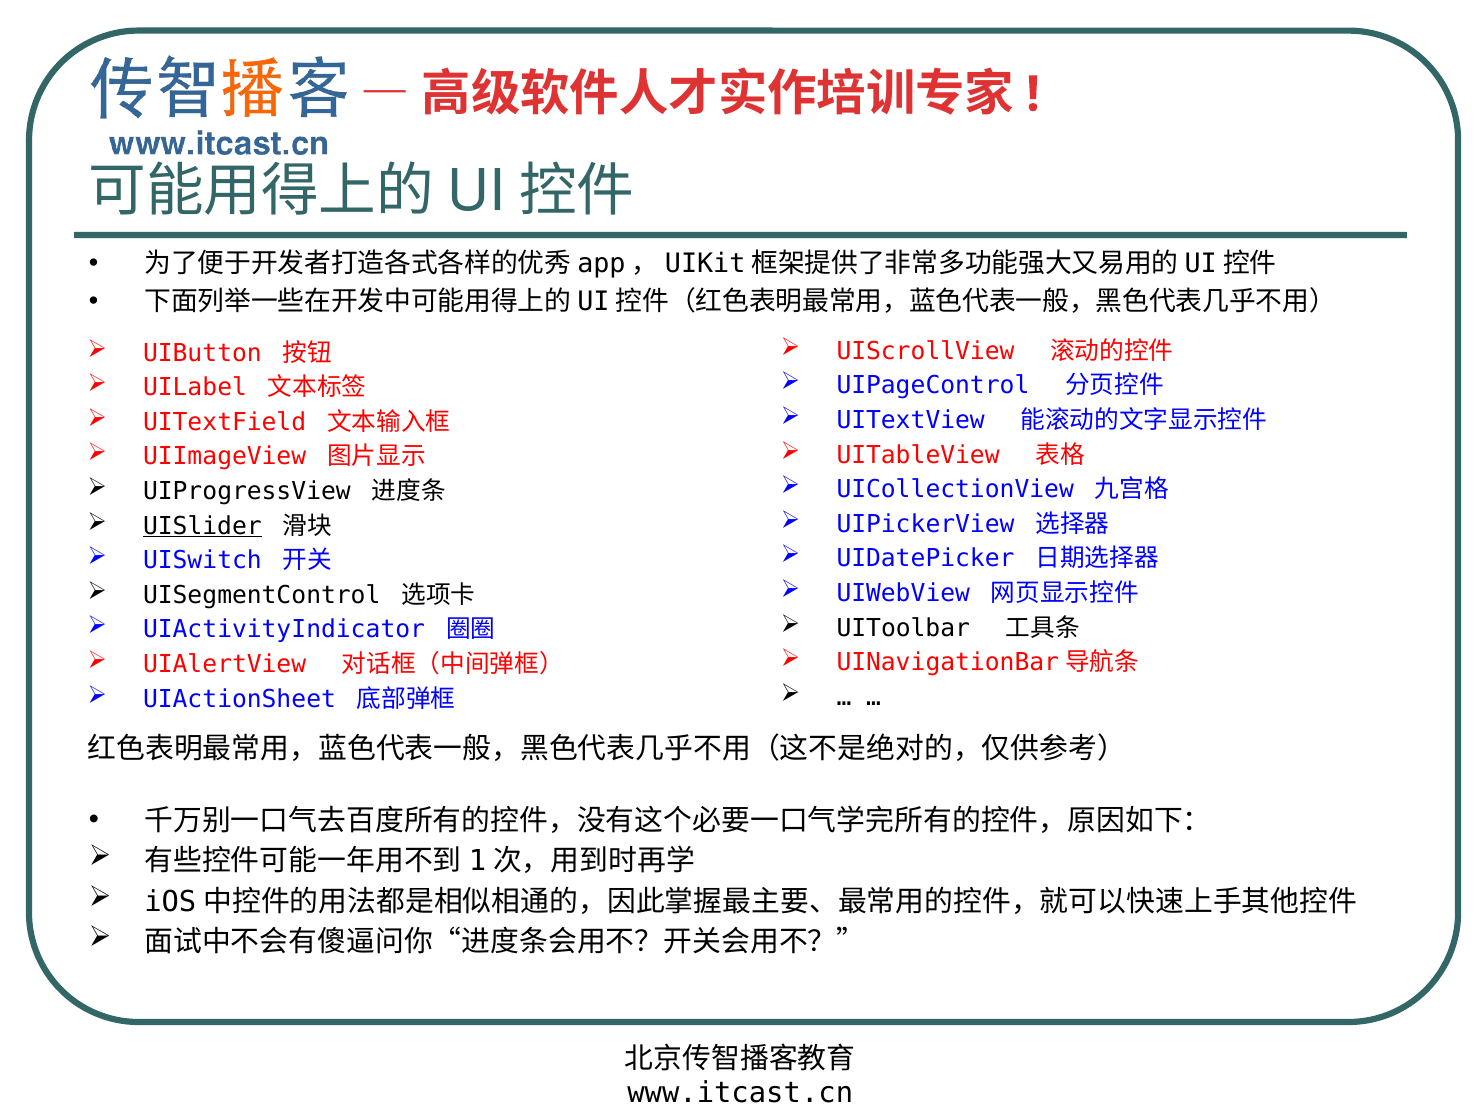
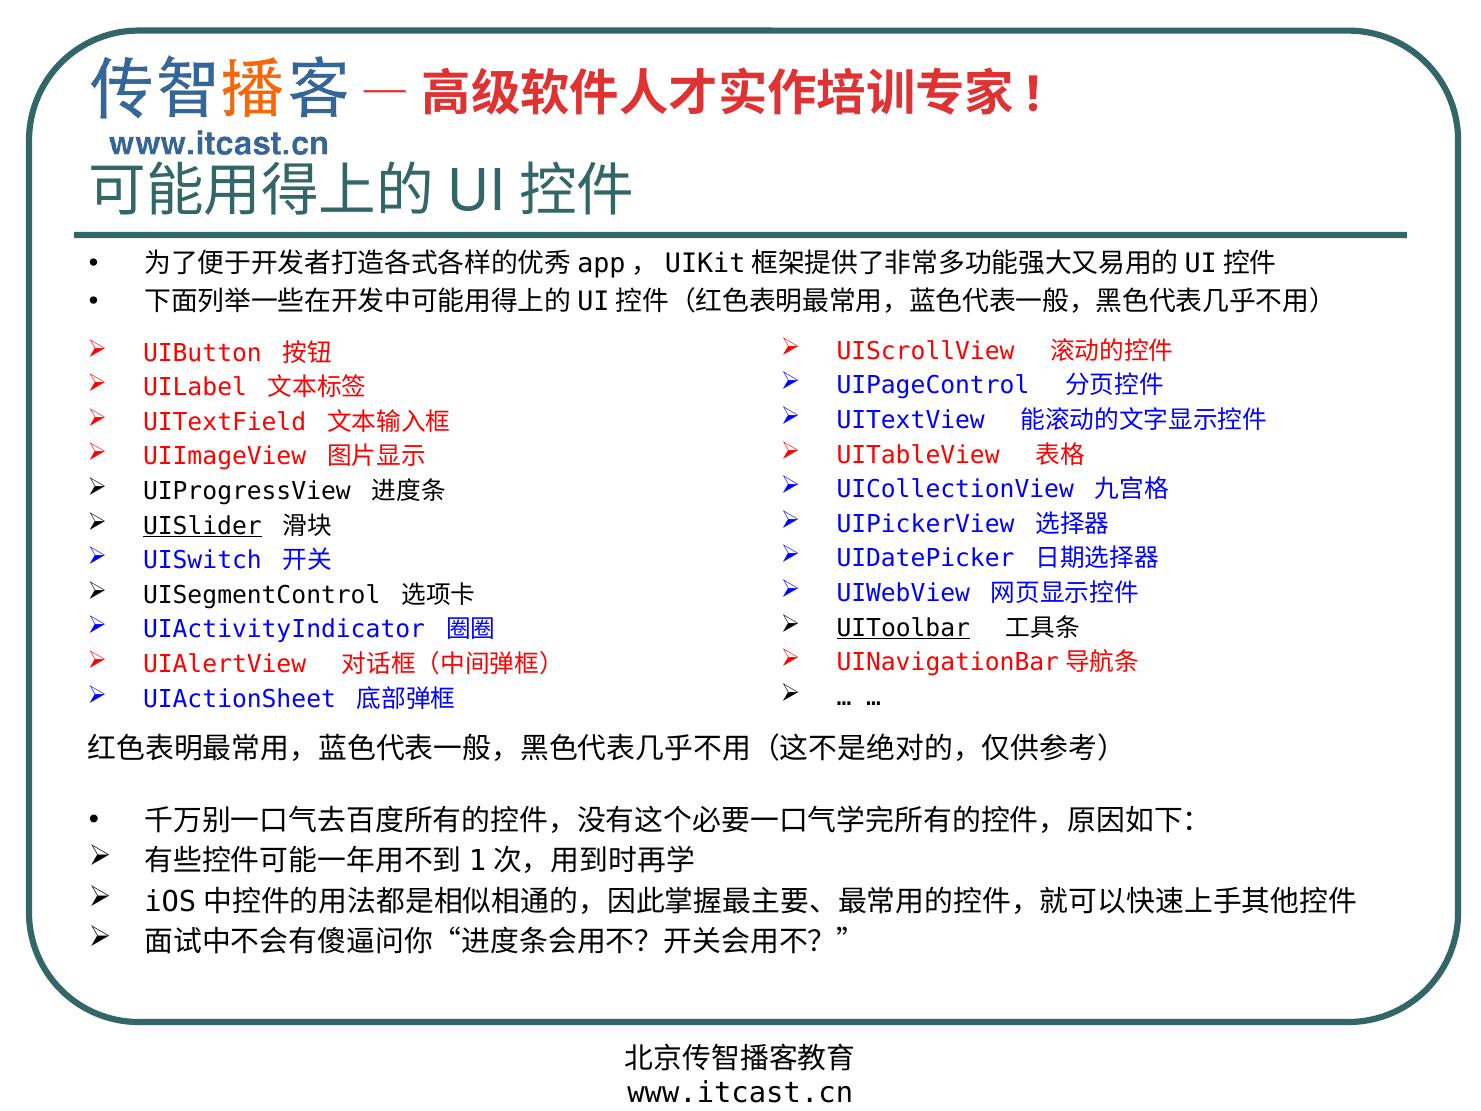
UIToolbar underline: none -> present
